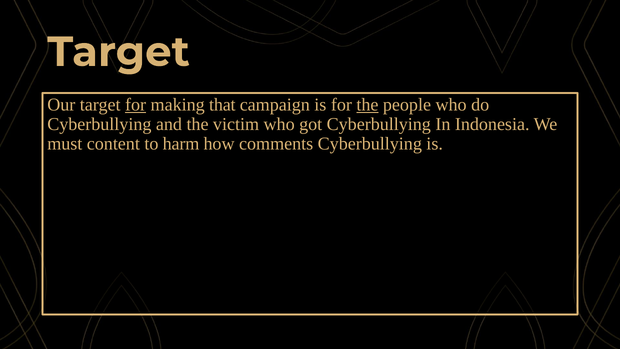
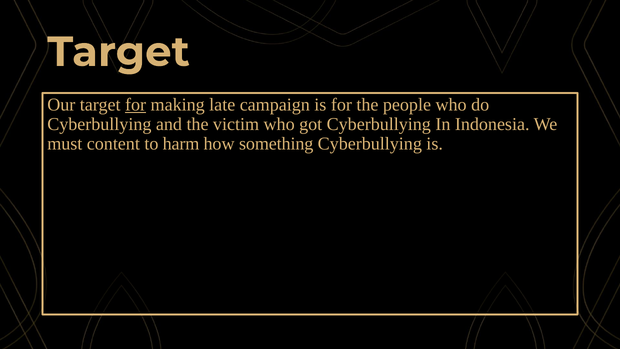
that: that -> late
the at (367, 105) underline: present -> none
comments: comments -> something
